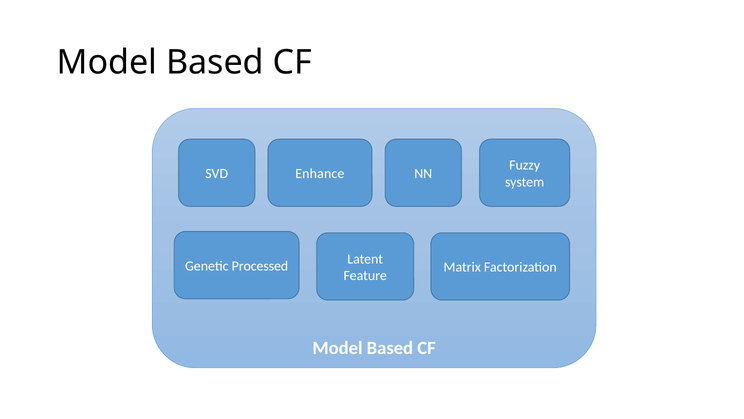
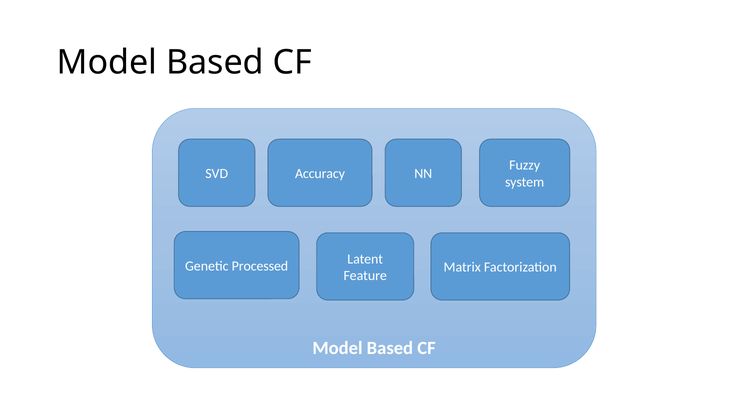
Enhance: Enhance -> Accuracy
